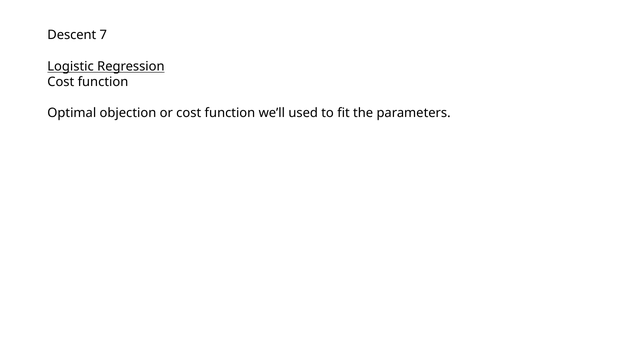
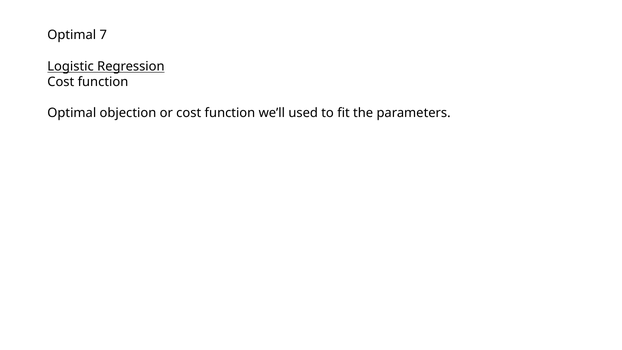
Descent at (72, 35): Descent -> Optimal
